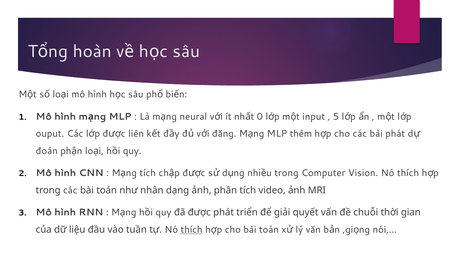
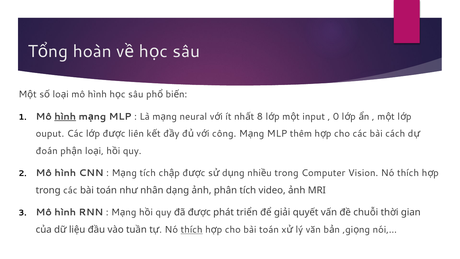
hình at (65, 116) underline: none -> present
0: 0 -> 8
5: 5 -> 0
đăng: đăng -> công
bài phát: phát -> cách
